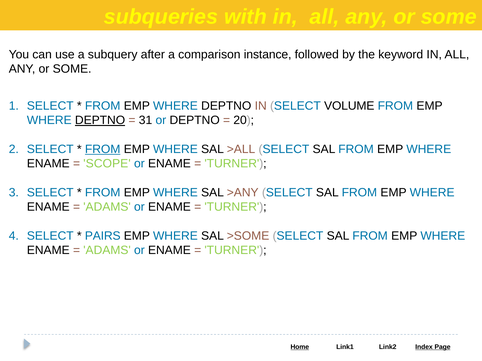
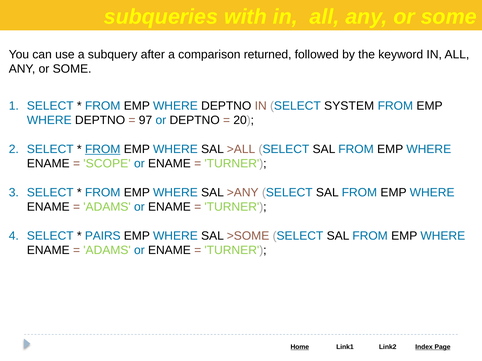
instance: instance -> returned
VOLUME: VOLUME -> SYSTEM
DEPTNO at (100, 120) underline: present -> none
31: 31 -> 97
